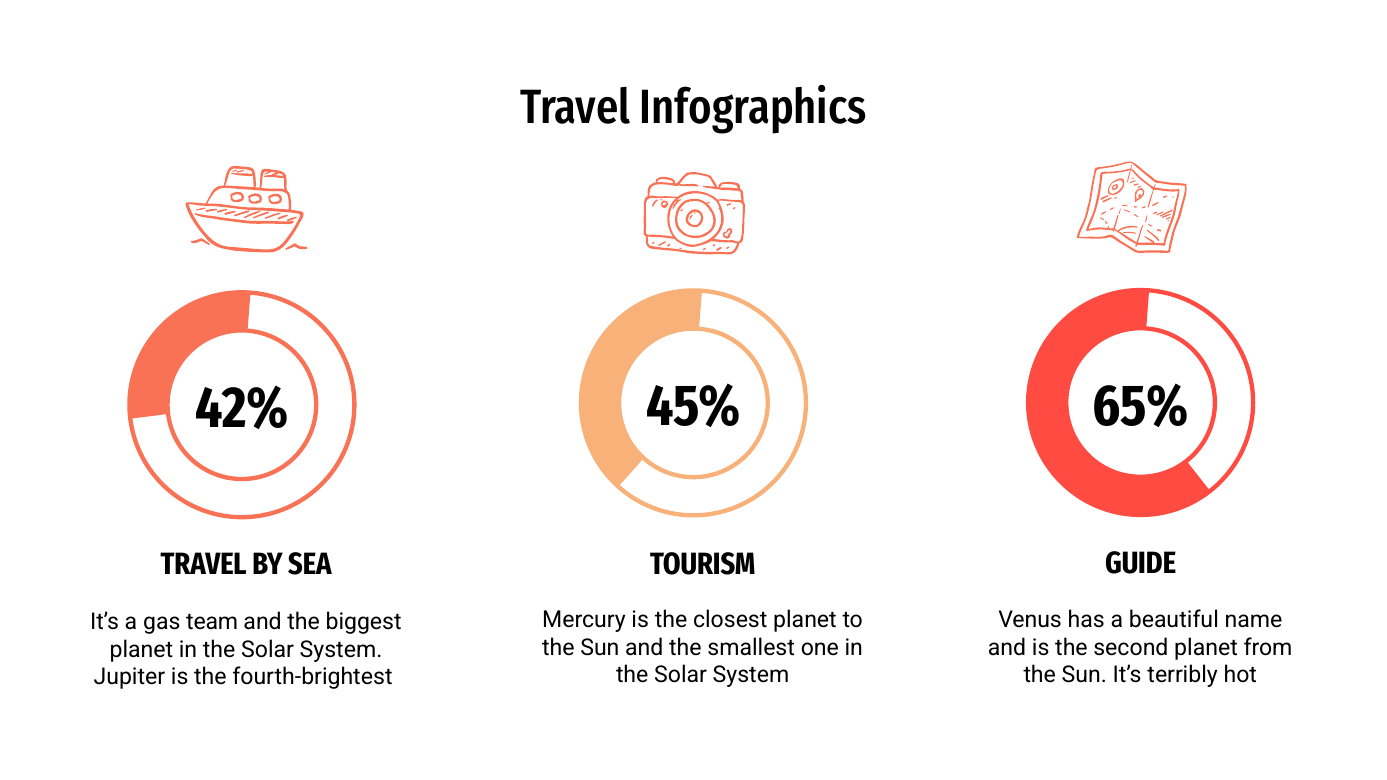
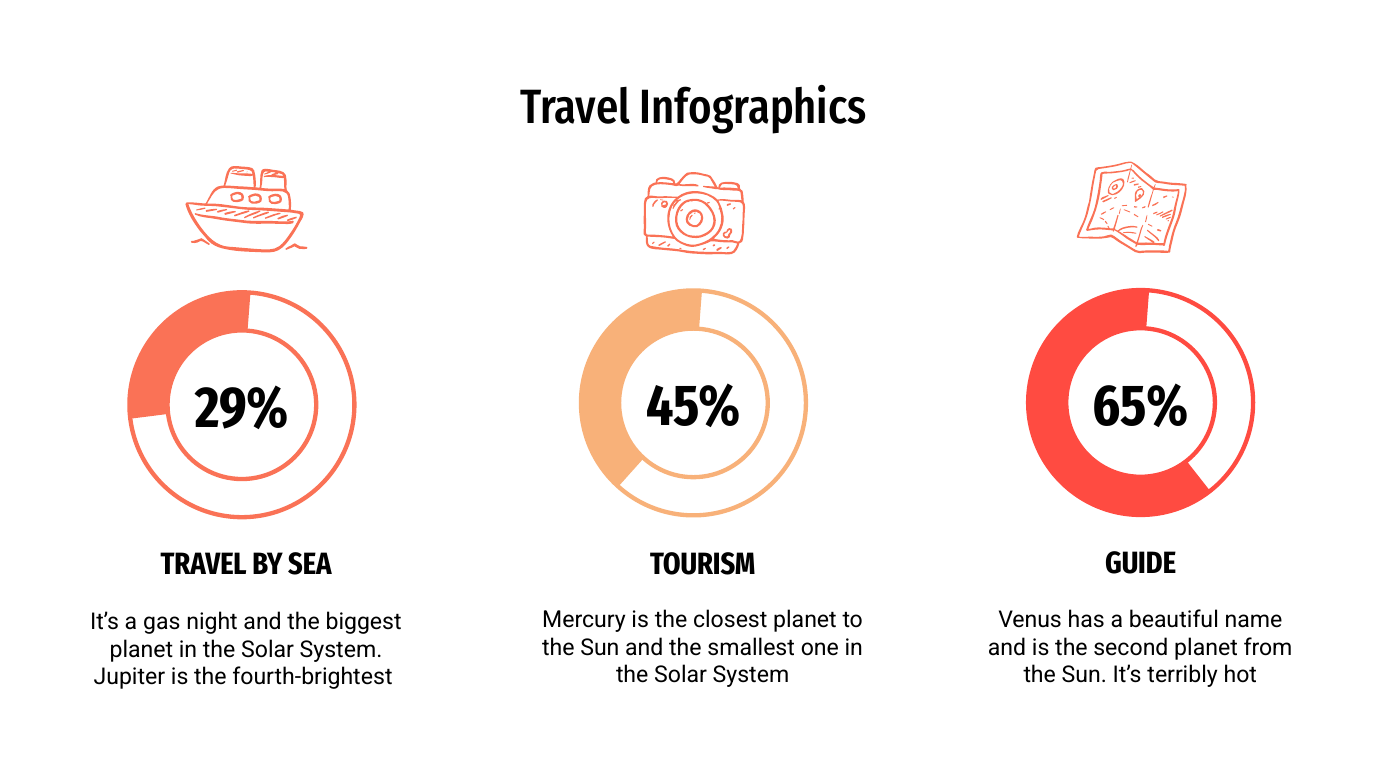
42%: 42% -> 29%
team: team -> night
